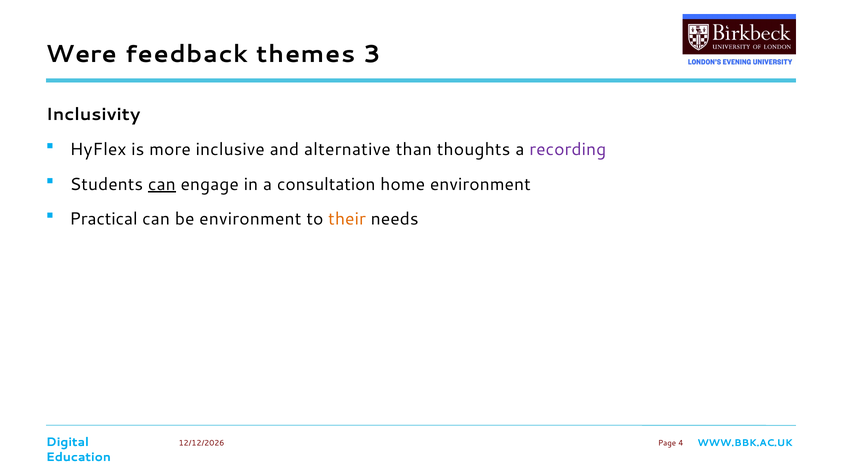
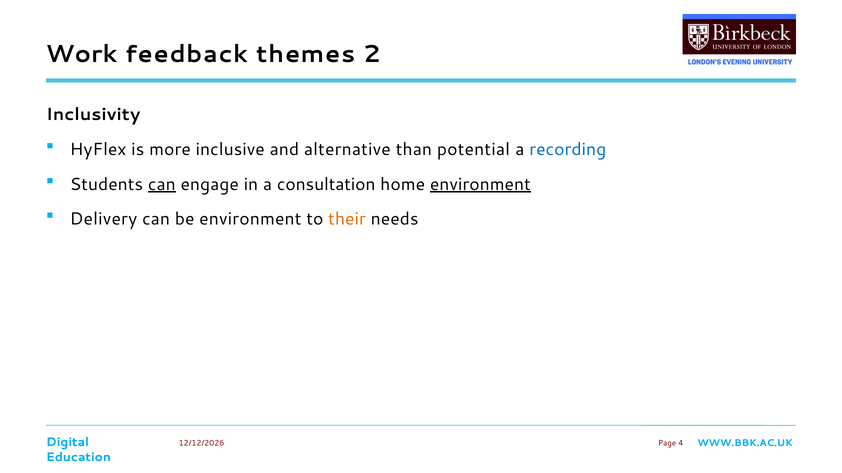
Were: Were -> Work
3: 3 -> 2
thoughts: thoughts -> potential
recording colour: purple -> blue
environment at (480, 184) underline: none -> present
Practical: Practical -> Delivery
